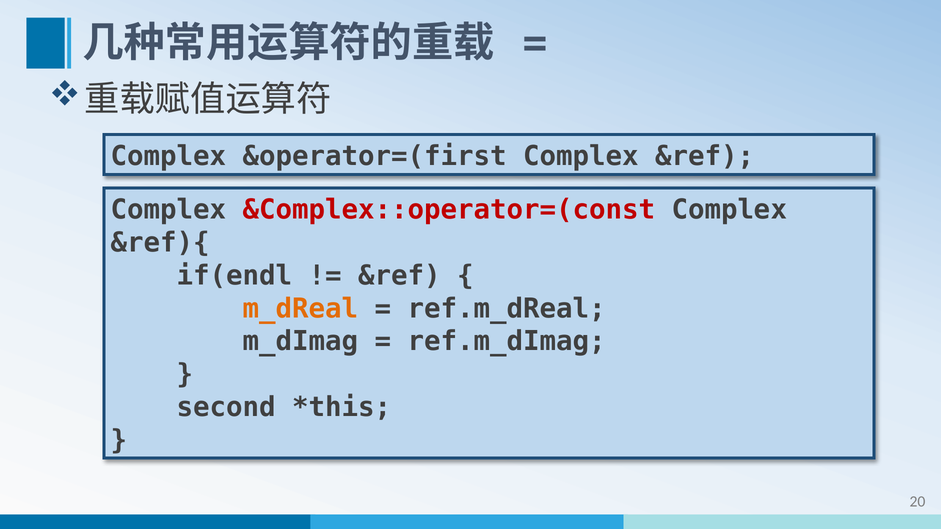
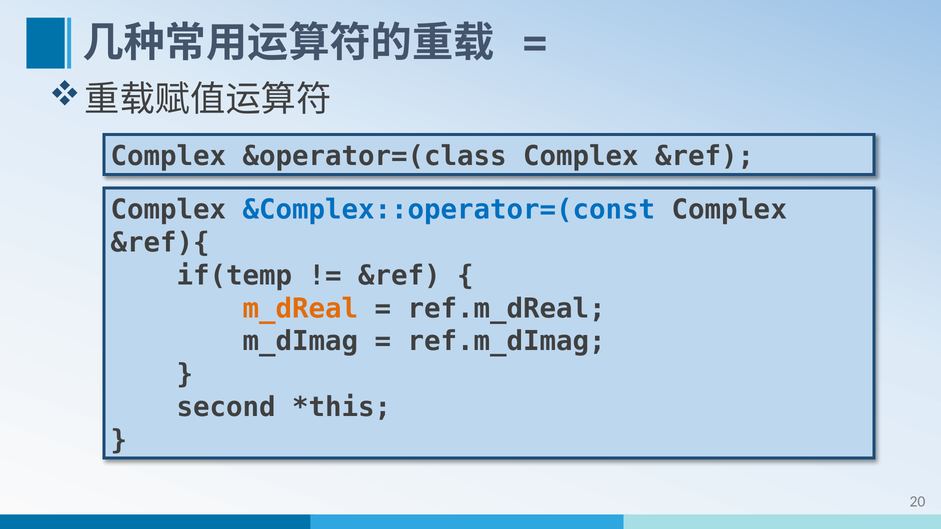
&operator=(first: &operator=(first -> &operator=(class
&Complex::operator=(const colour: red -> blue
if(endl: if(endl -> if(temp
